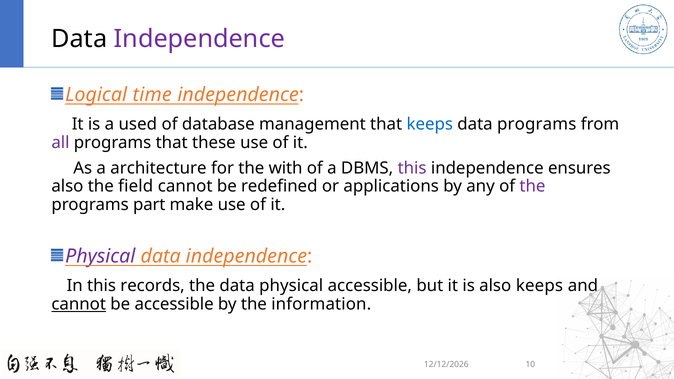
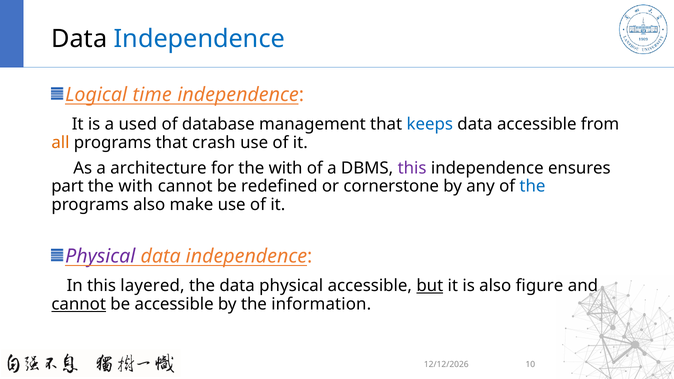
Independence at (199, 39) colour: purple -> blue
data programs: programs -> accessible
all colour: purple -> orange
these: these -> crash
also at (67, 186): also -> part
field at (136, 186): field -> with
applications: applications -> cornerstone
the at (532, 186) colour: purple -> blue
programs part: part -> also
records: records -> layered
but underline: none -> present
also keeps: keeps -> figure
